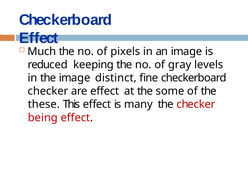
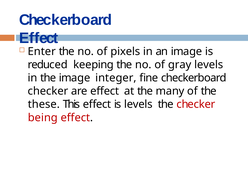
Much: Much -> Enter
distinct: distinct -> integer
some: some -> many
is many: many -> levels
